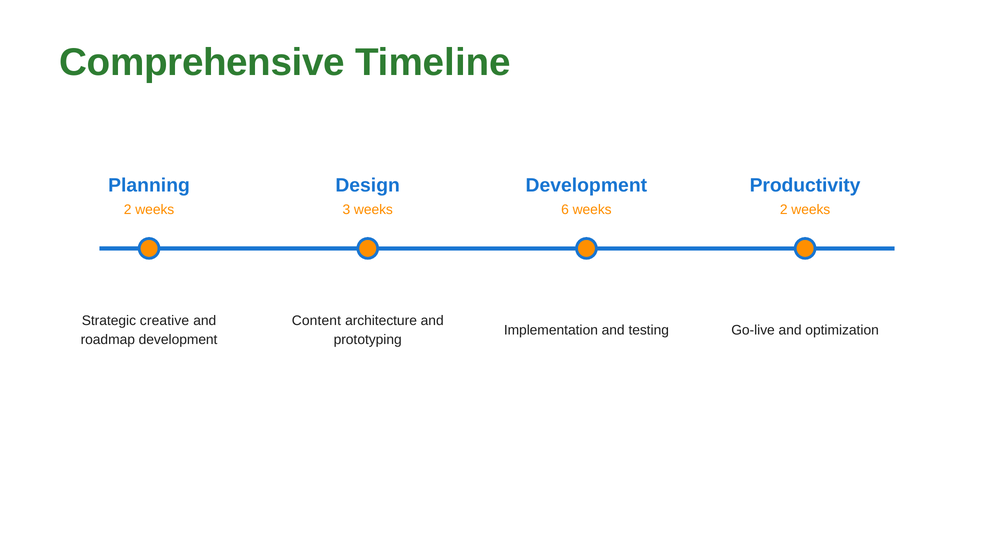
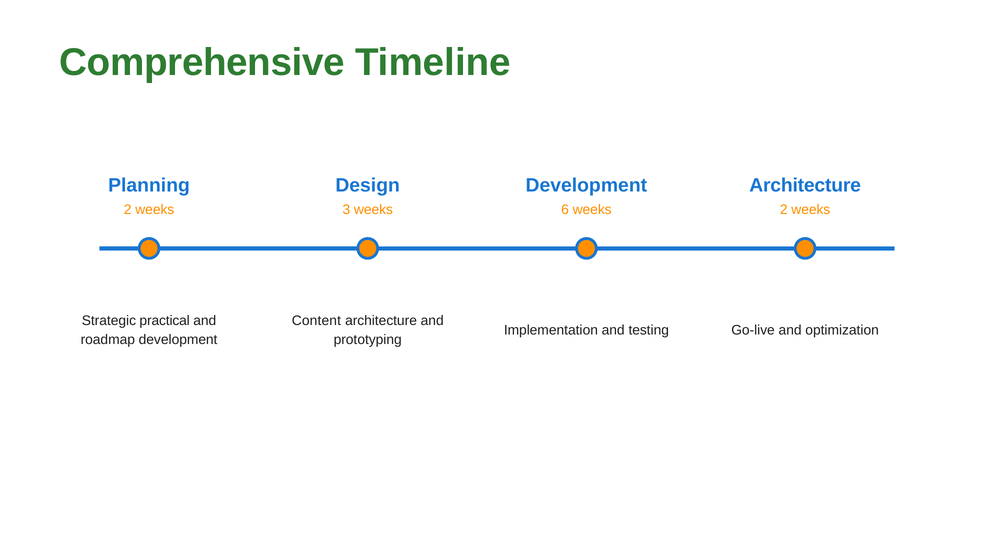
Productivity at (805, 185): Productivity -> Architecture
creative: creative -> practical
